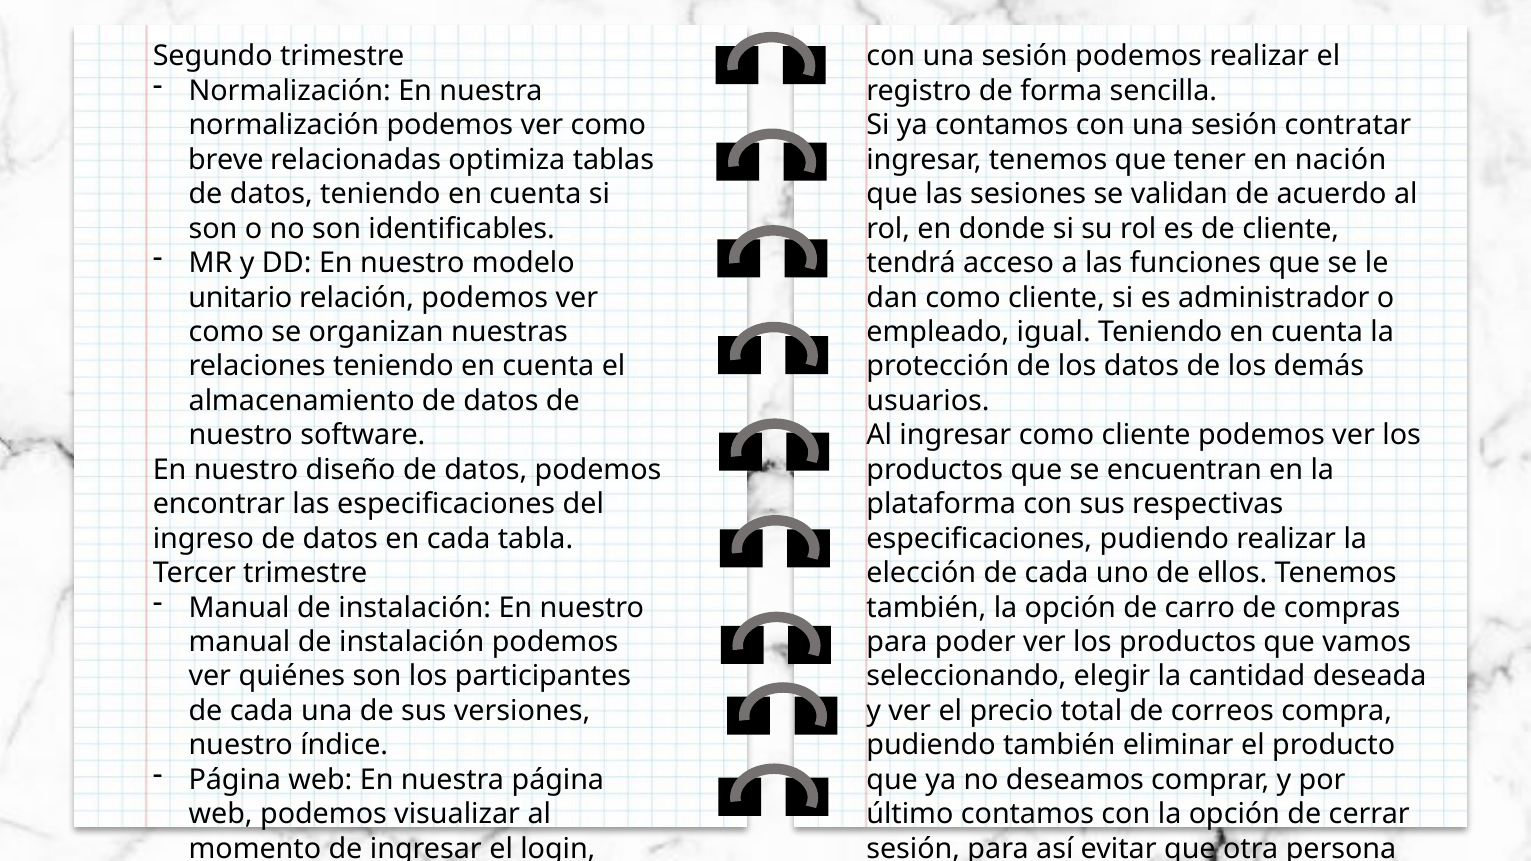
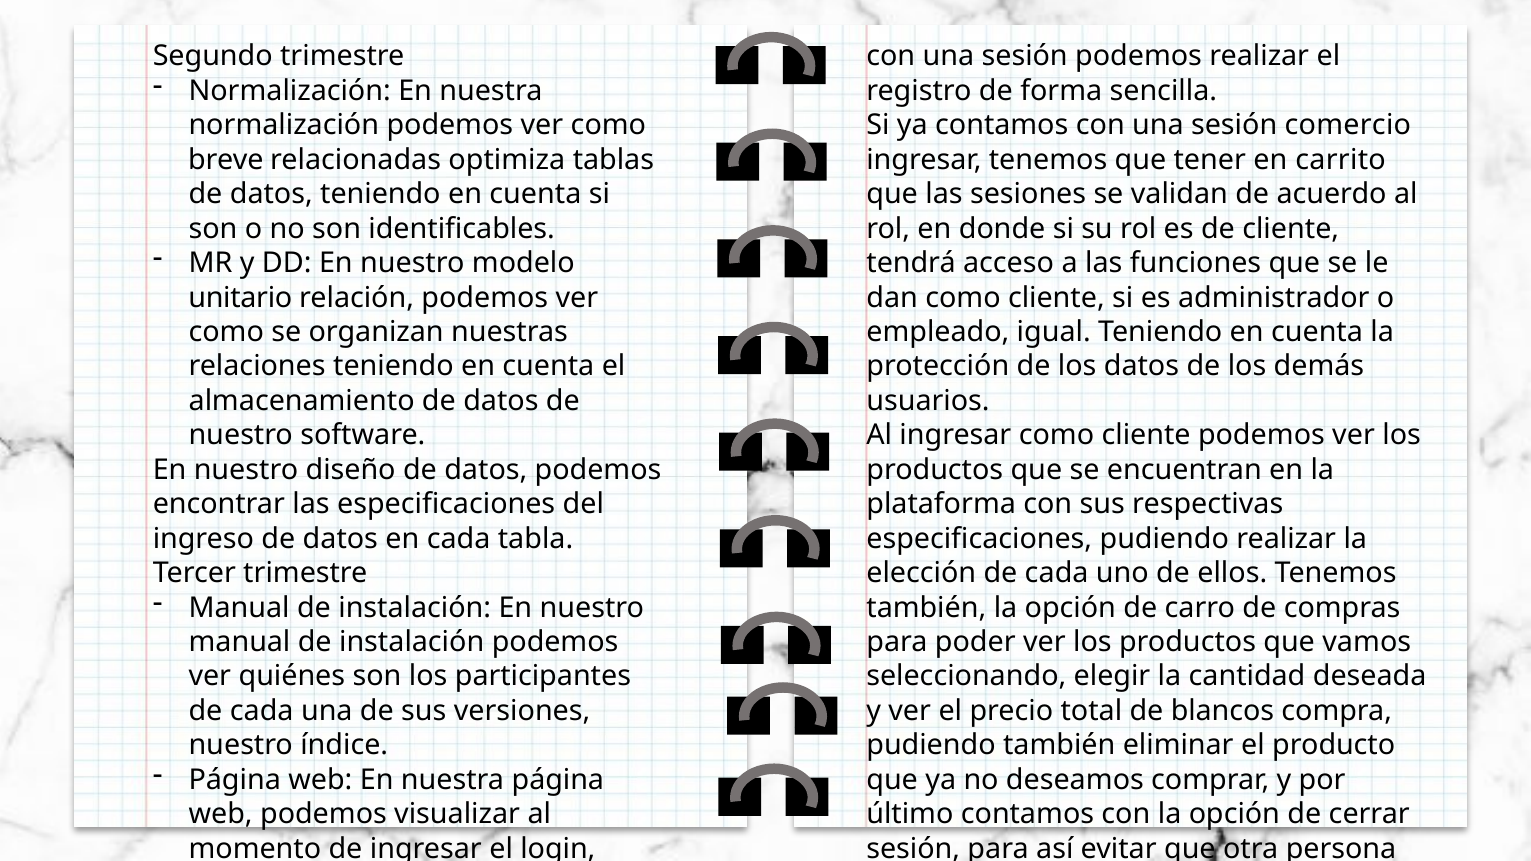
contratar: contratar -> comercio
nación: nación -> carrito
correos: correos -> blancos
